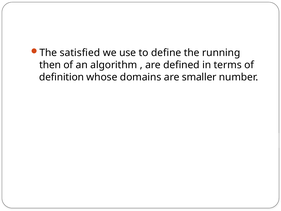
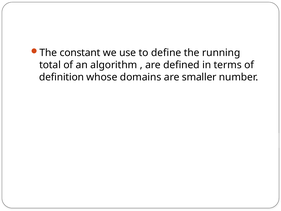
satisfied: satisfied -> constant
then: then -> total
